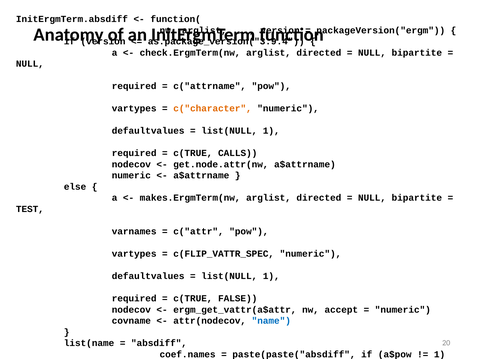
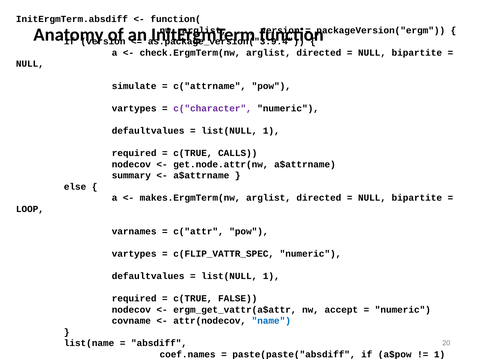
required at (134, 86): required -> simulate
c("character colour: orange -> purple
numeric at (131, 176): numeric -> summary
TEST: TEST -> LOOP
